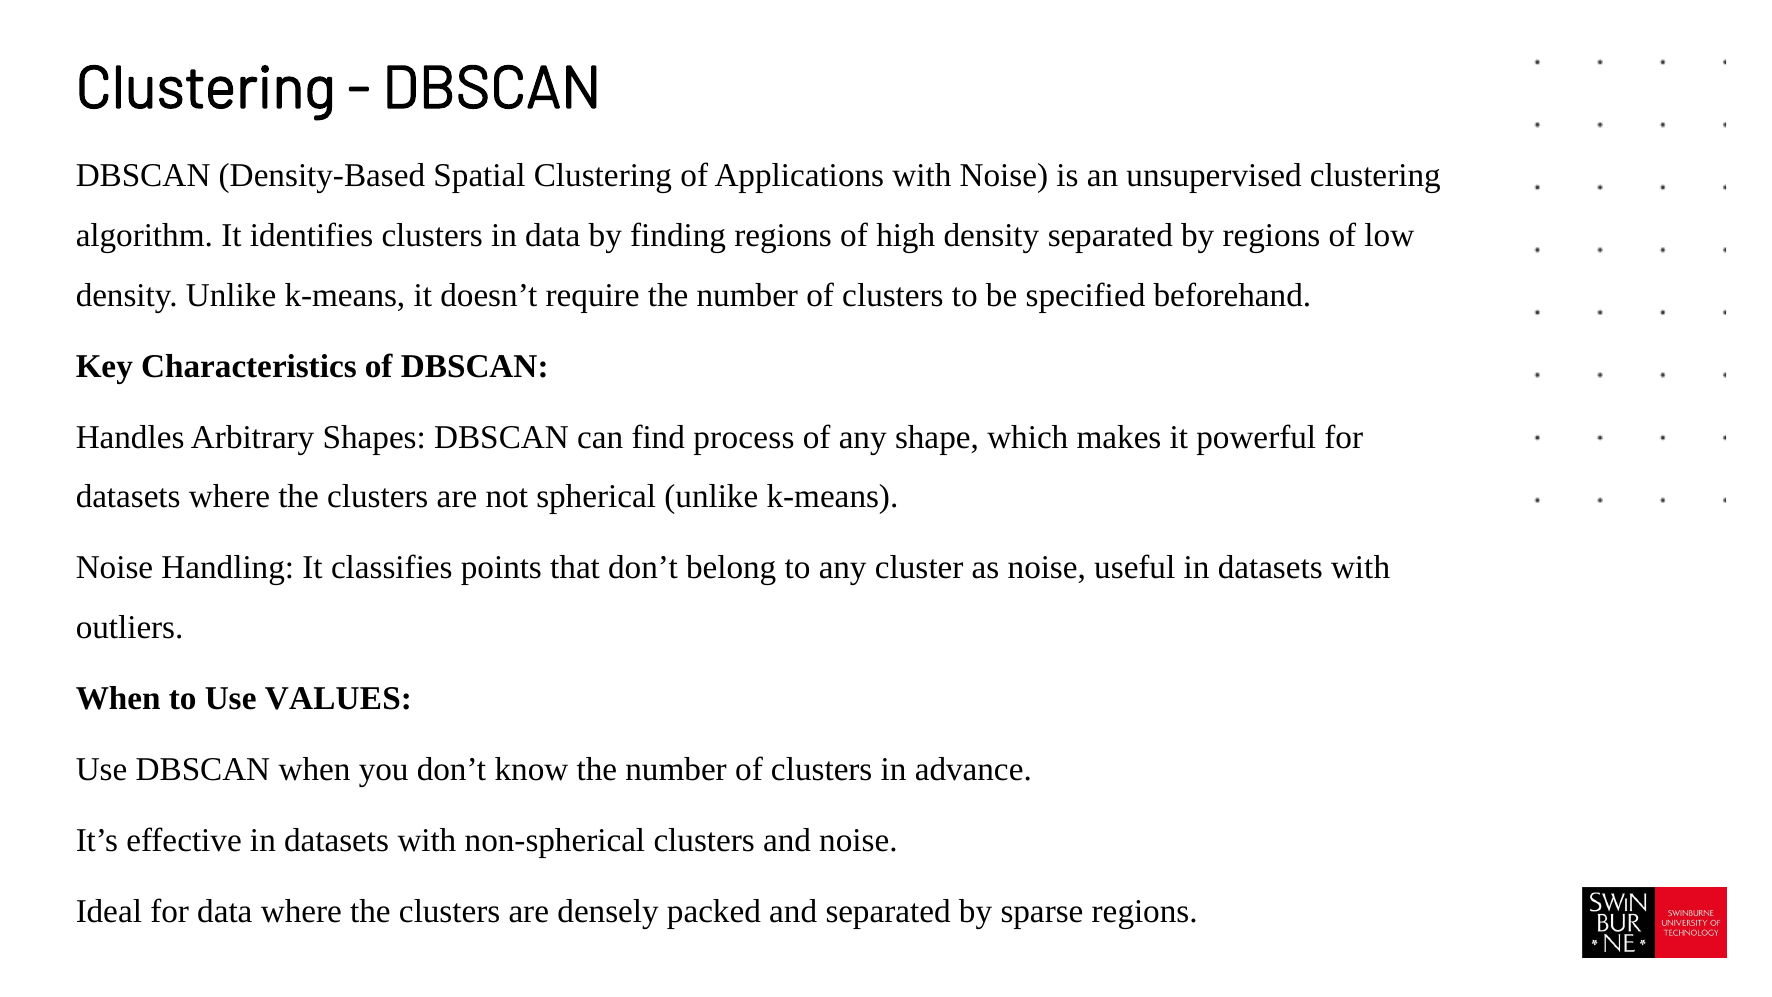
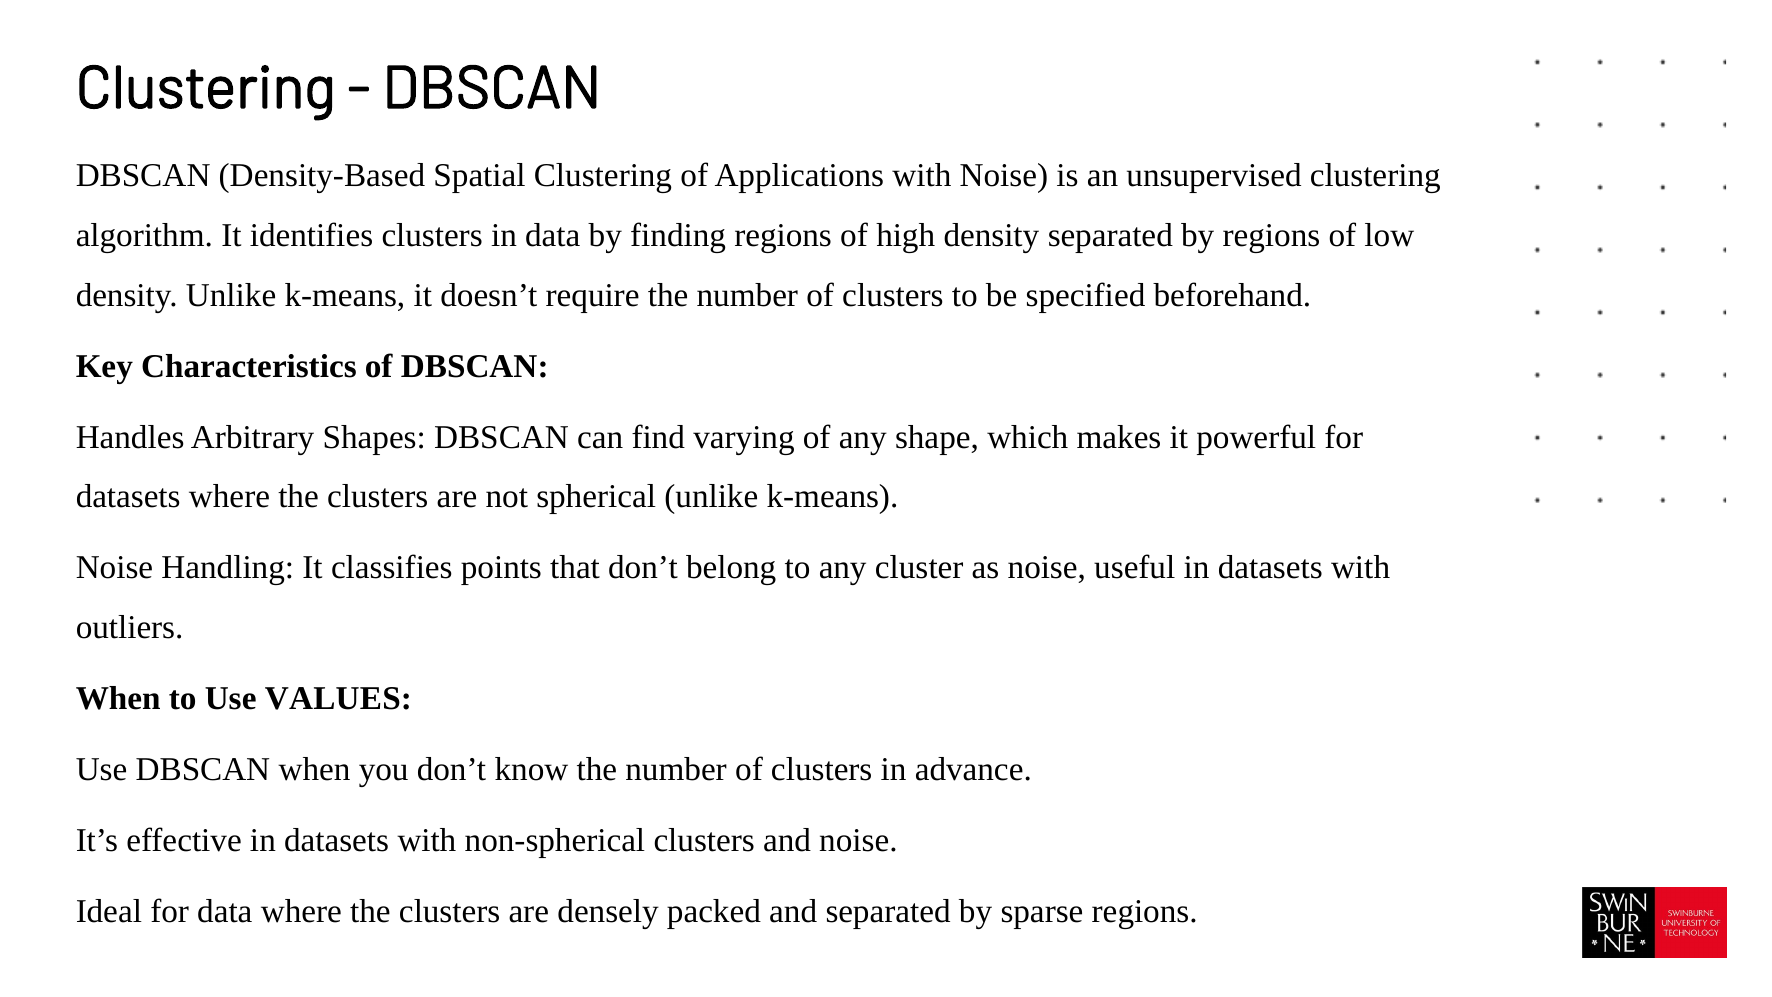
process: process -> varying
